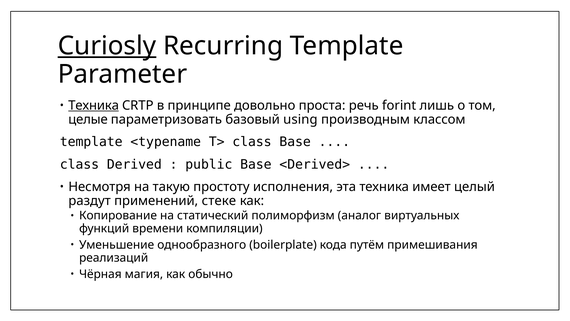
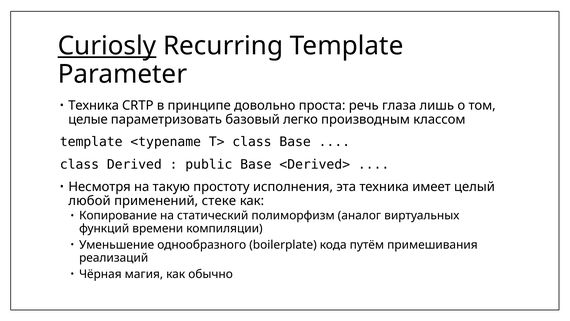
Техника at (94, 105) underline: present -> none
forint: forint -> глаза
using: using -> легко
раздут: раздут -> любой
